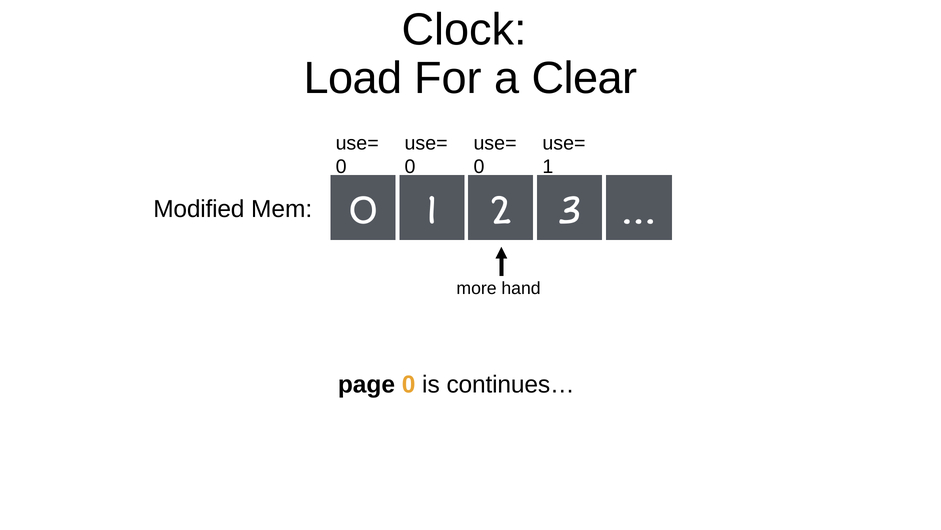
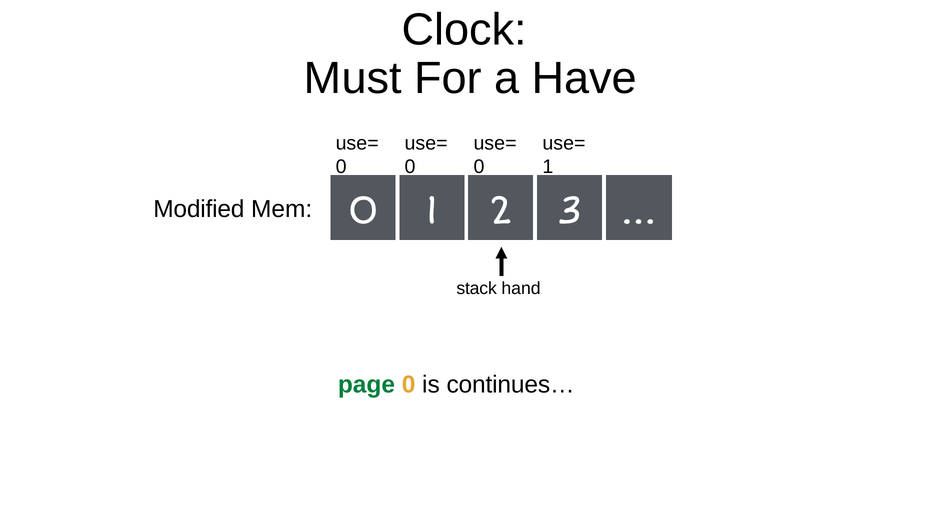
Load: Load -> Must
Clear: Clear -> Have
more: more -> stack
page colour: black -> green
